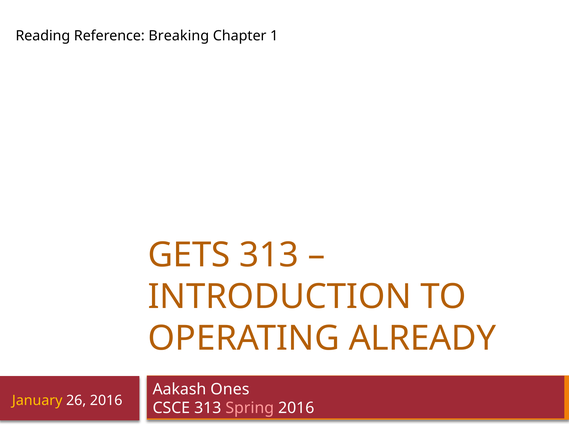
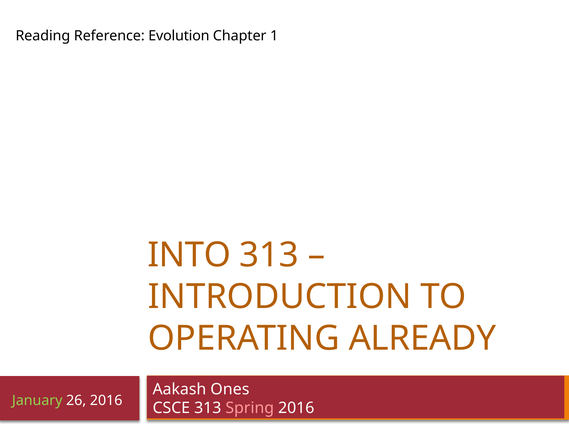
Breaking: Breaking -> Evolution
GETS: GETS -> INTO
January colour: yellow -> light green
